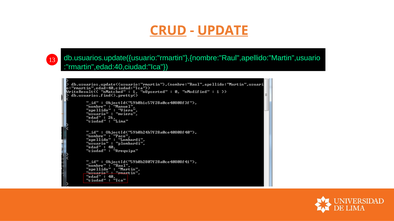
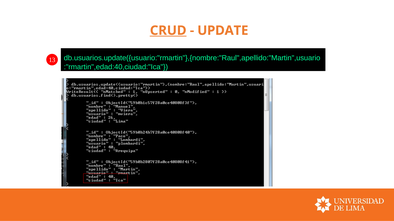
UPDATE underline: present -> none
